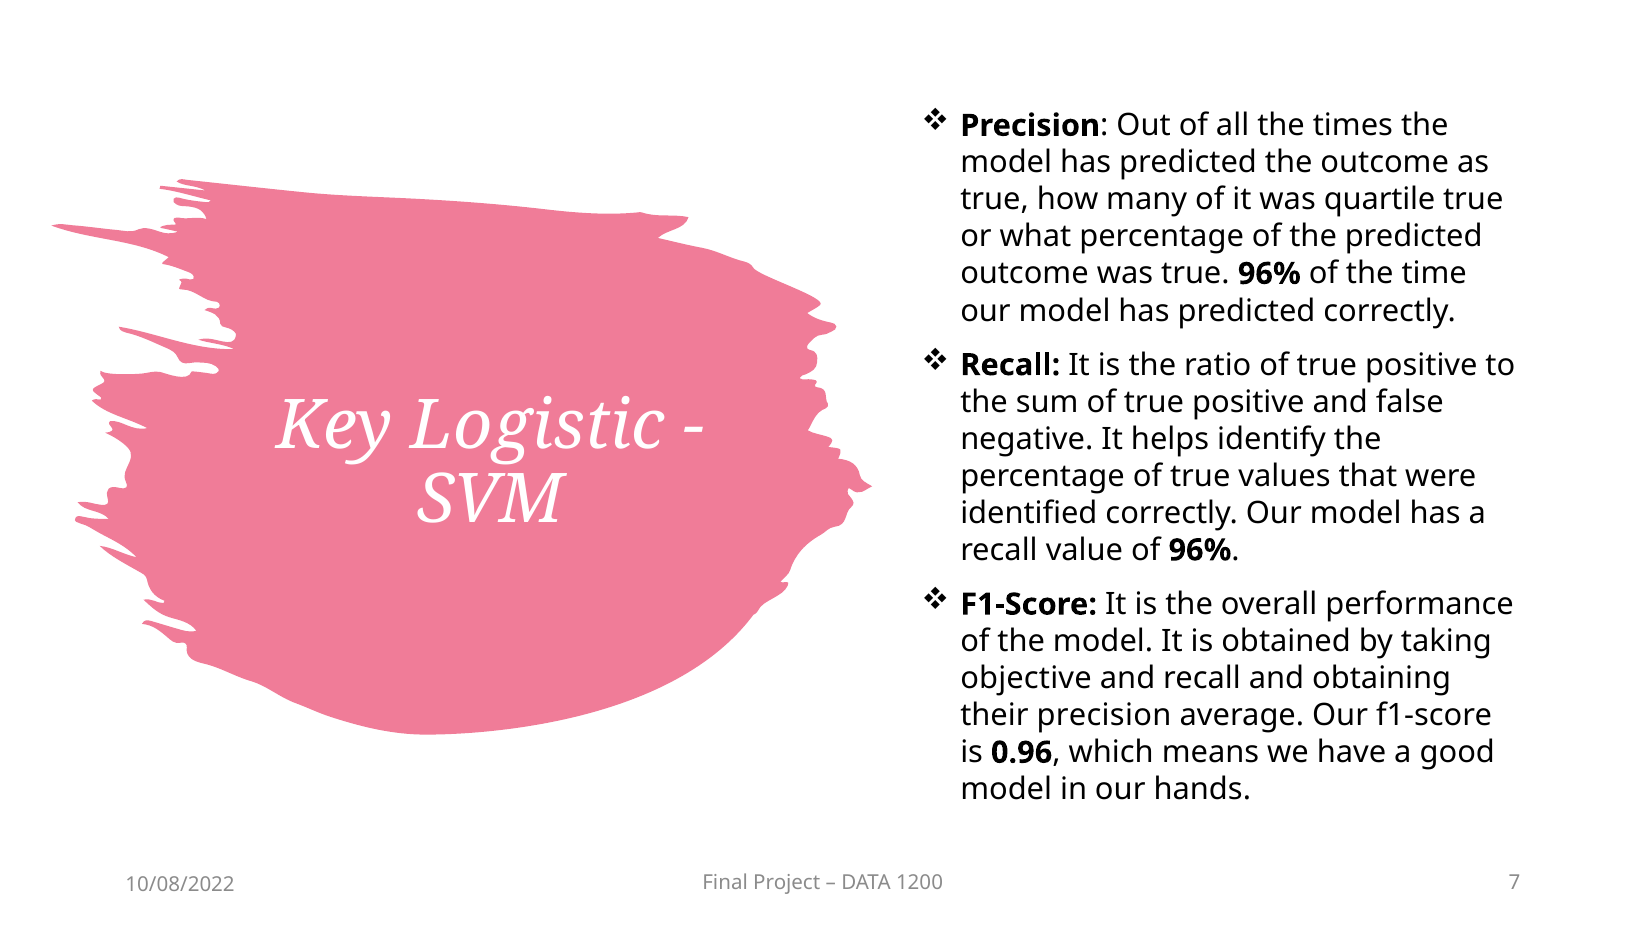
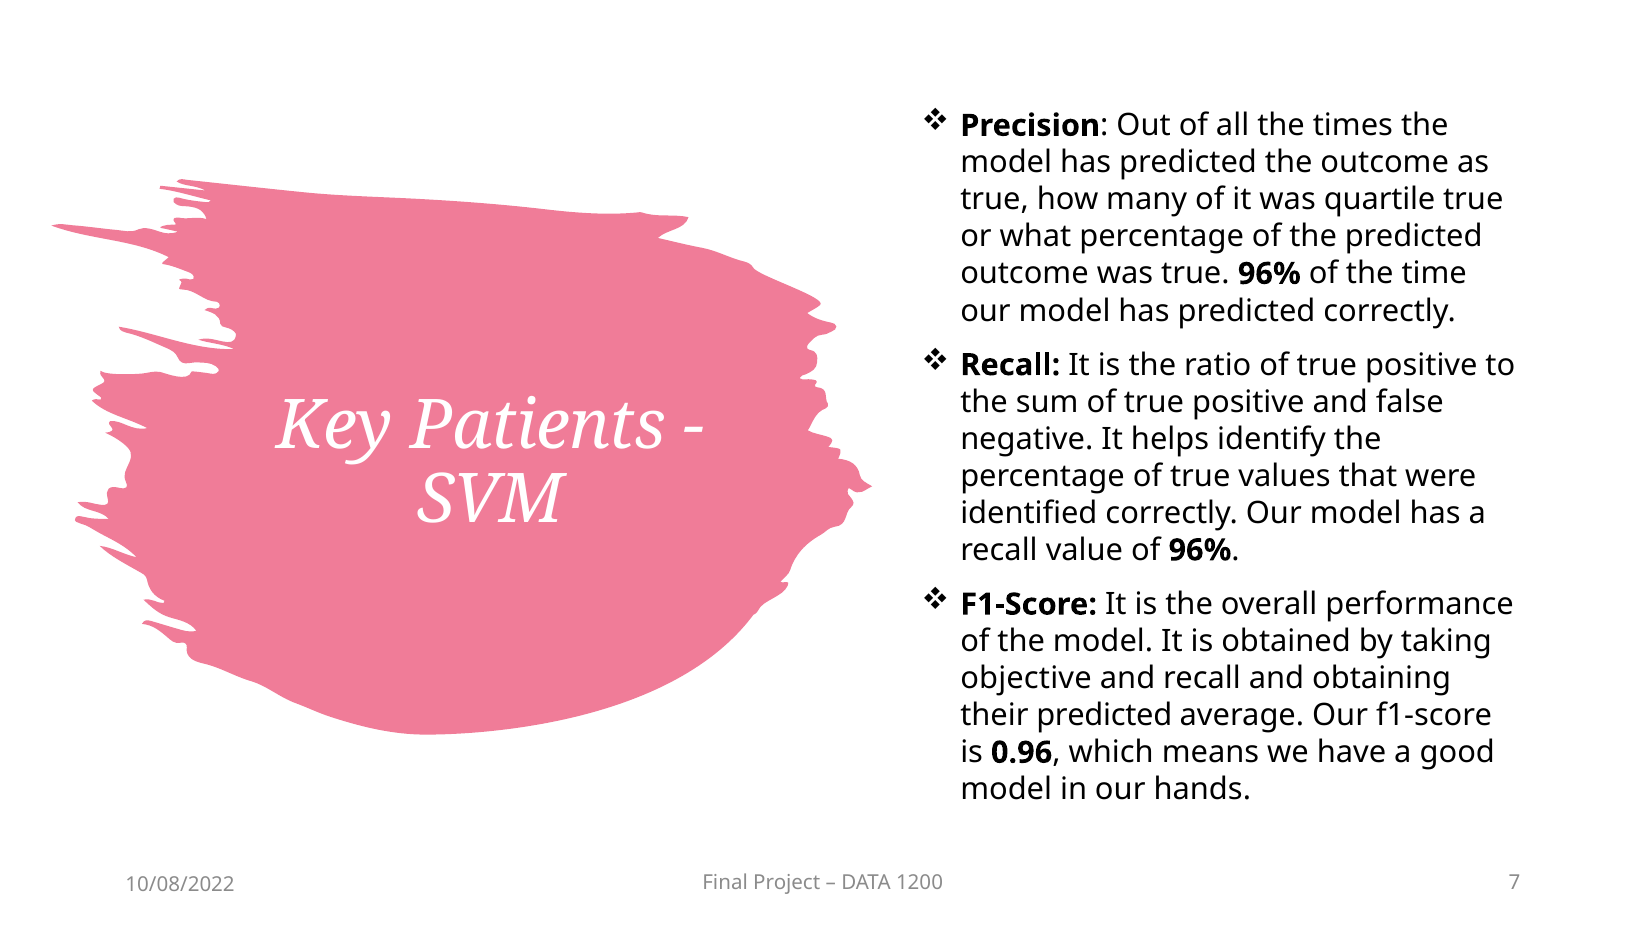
Logistic: Logistic -> Patients
their precision: precision -> predicted
